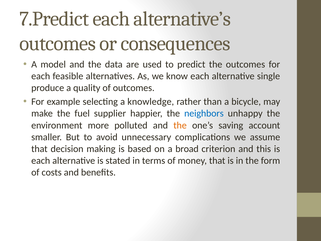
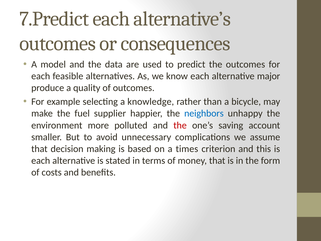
single: single -> major
the at (180, 125) colour: orange -> red
broad: broad -> times
